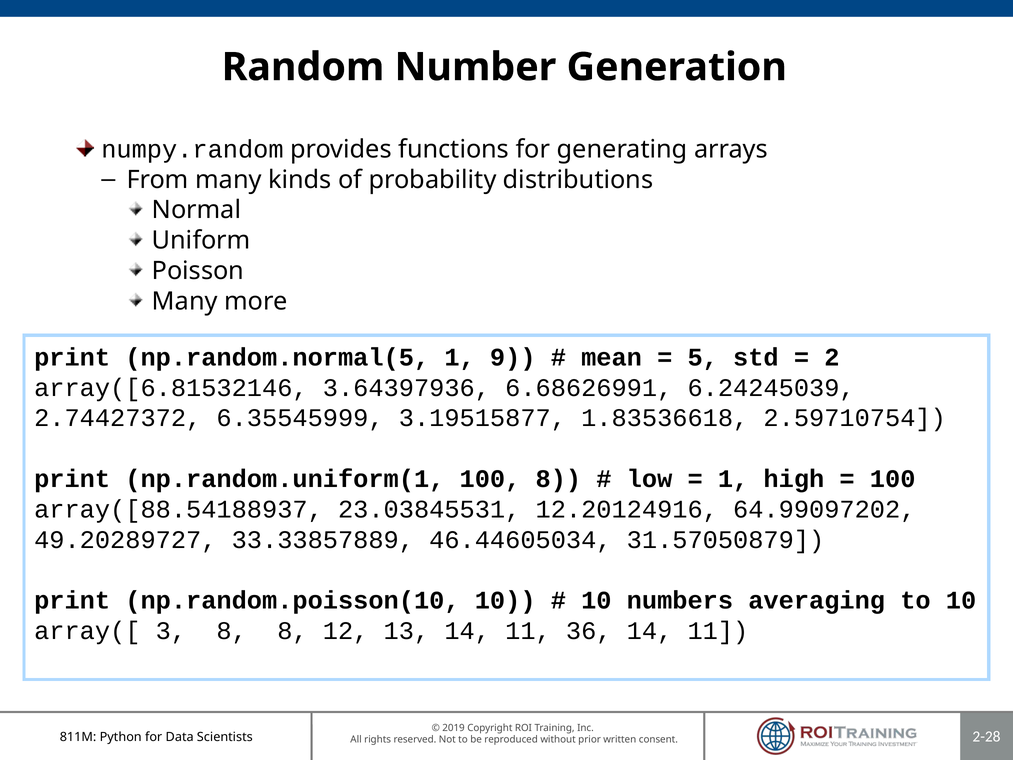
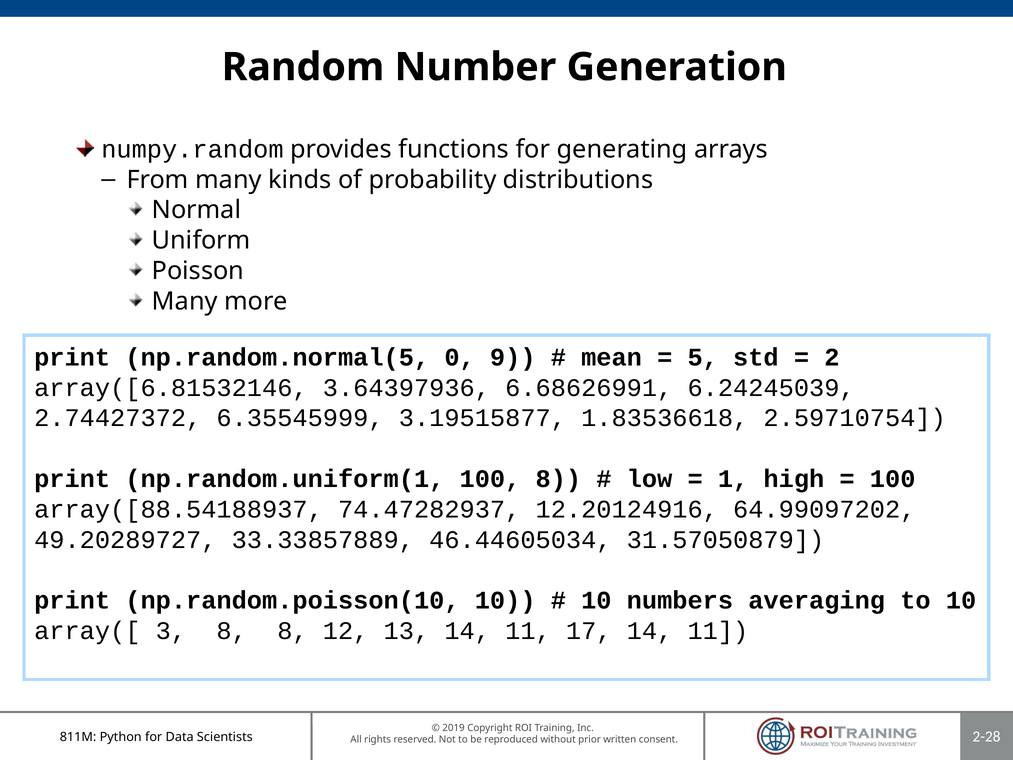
np.random.normal(5 1: 1 -> 0
23.03845531: 23.03845531 -> 74.47282937
36: 36 -> 17
